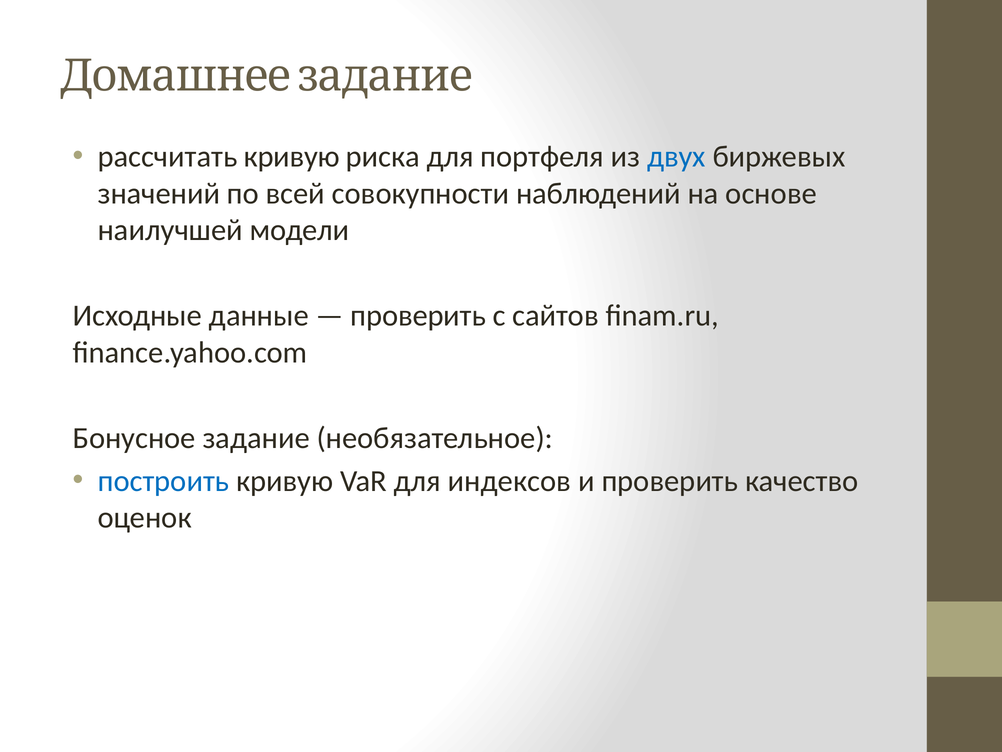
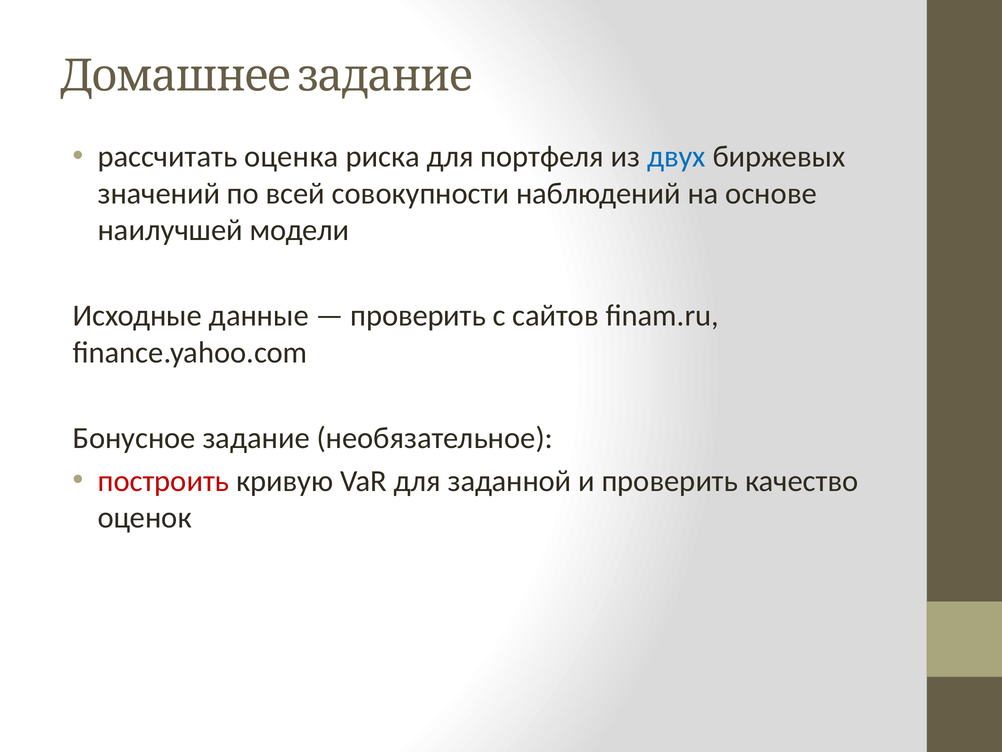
рассчитать кривую: кривую -> оценка
построить colour: blue -> red
индексов: индексов -> заданной
